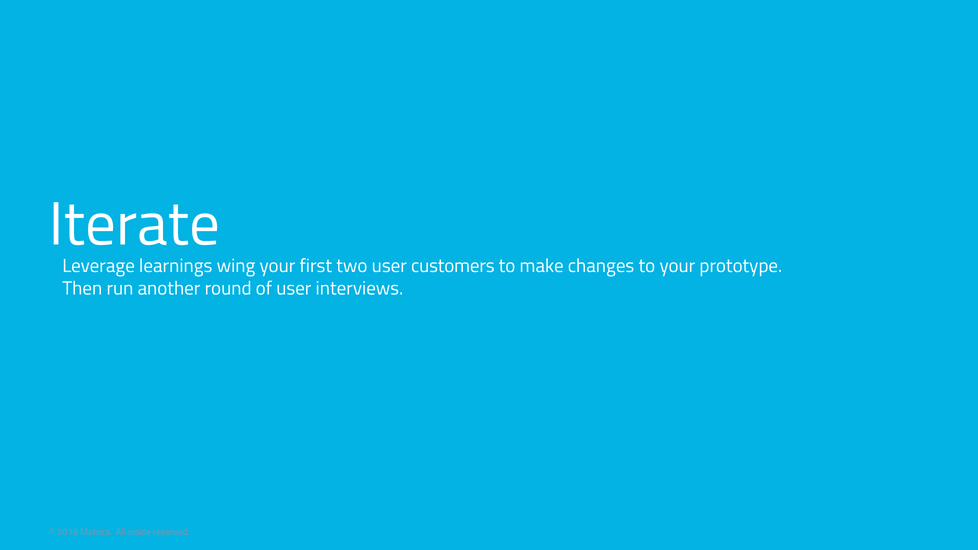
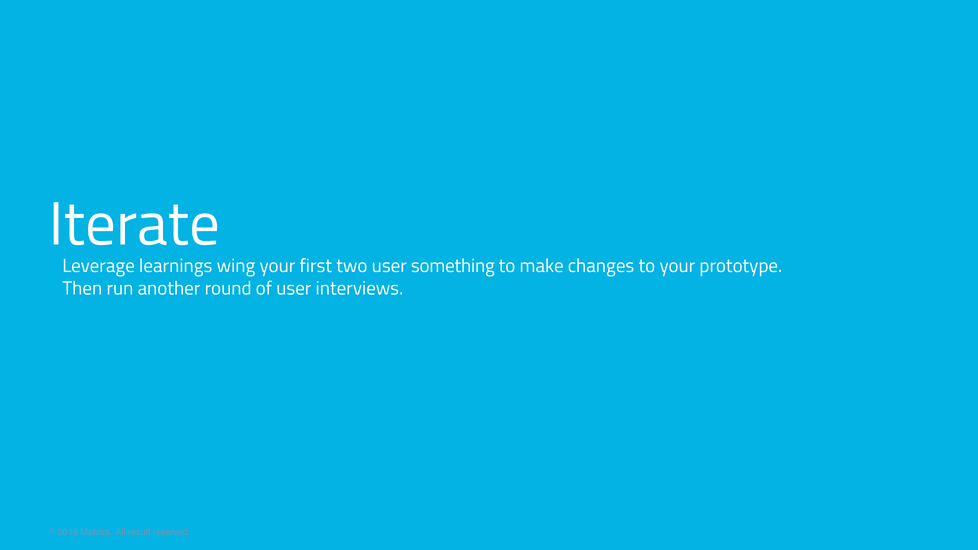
customers: customers -> something
inside: inside -> result
